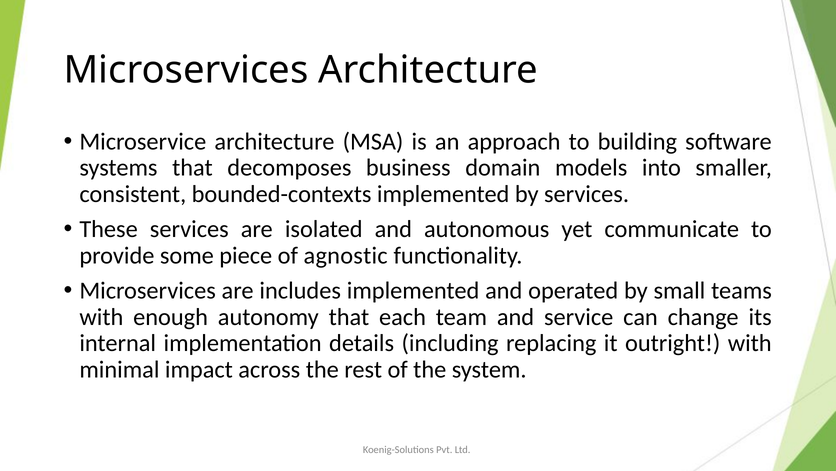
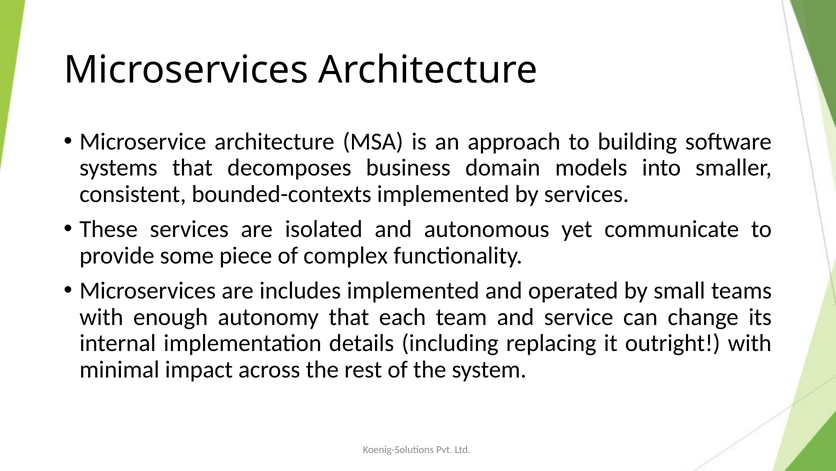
agnostic: agnostic -> complex
